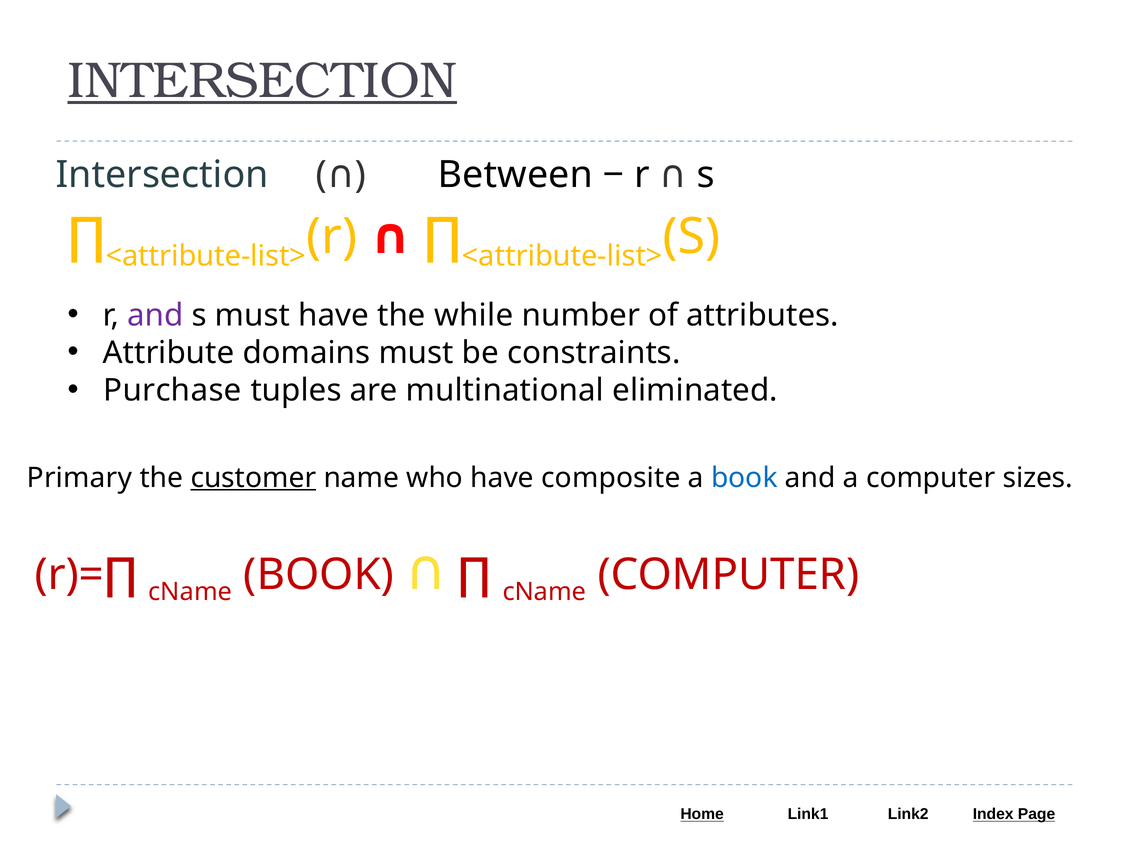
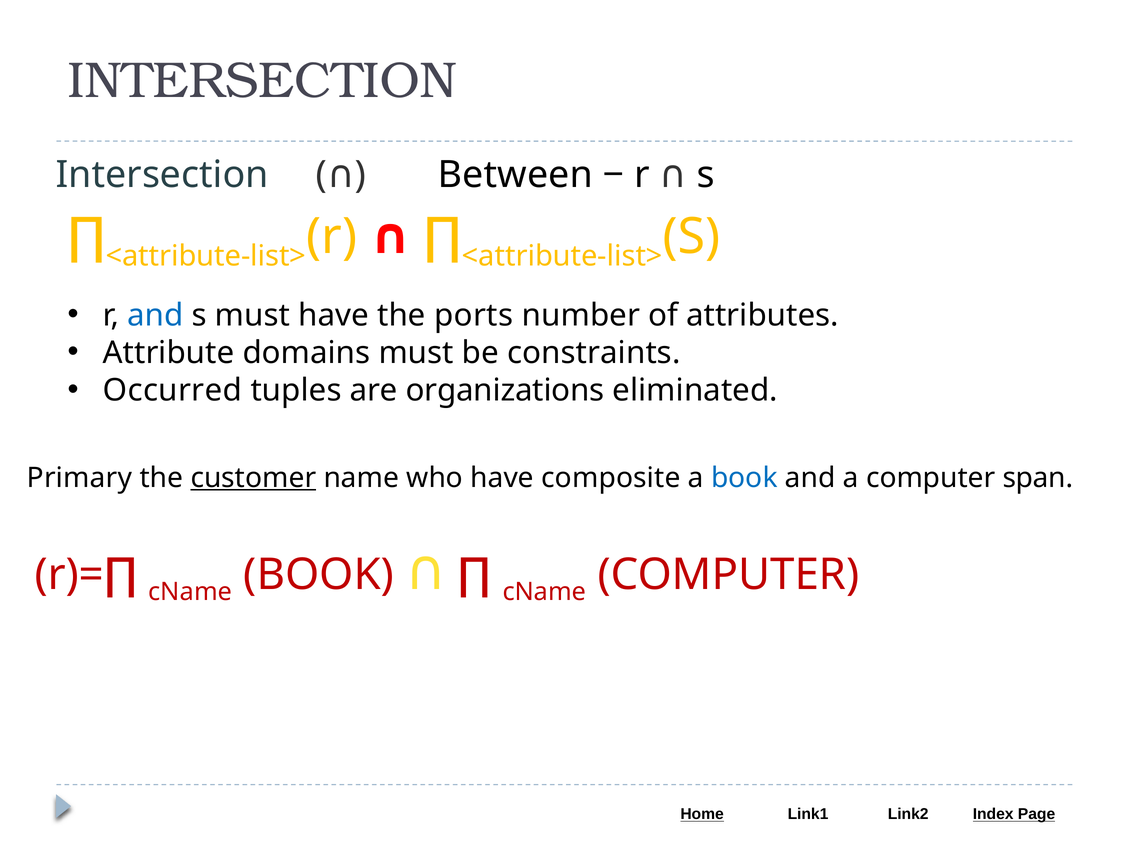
INTERSECTION at (262, 81) underline: present -> none
and at (155, 315) colour: purple -> blue
while: while -> ports
Purchase: Purchase -> Occurred
multinational: multinational -> organizations
sizes: sizes -> span
